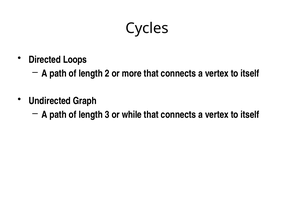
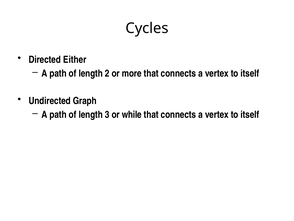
Loops: Loops -> Either
